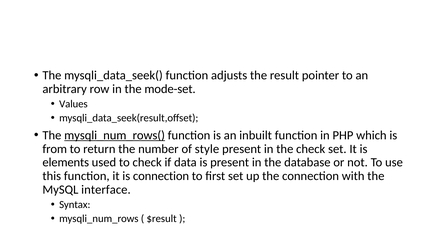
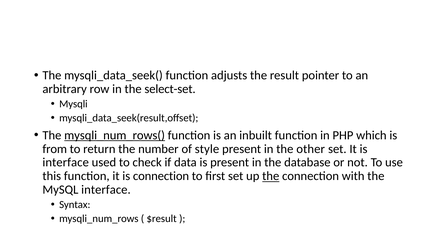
mode-set: mode-set -> select-set
Values: Values -> Mysqli
the check: check -> other
elements at (66, 162): elements -> interface
the at (271, 176) underline: none -> present
